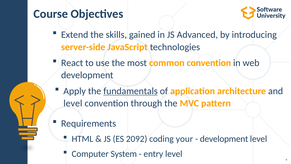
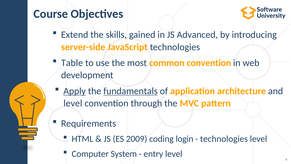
React: React -> Table
Apply underline: none -> present
2092: 2092 -> 2009
your: your -> login
development at (224, 139): development -> technologies
